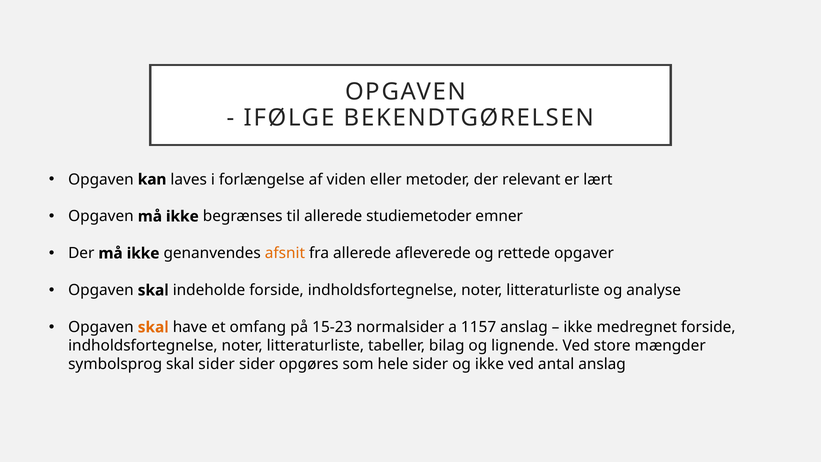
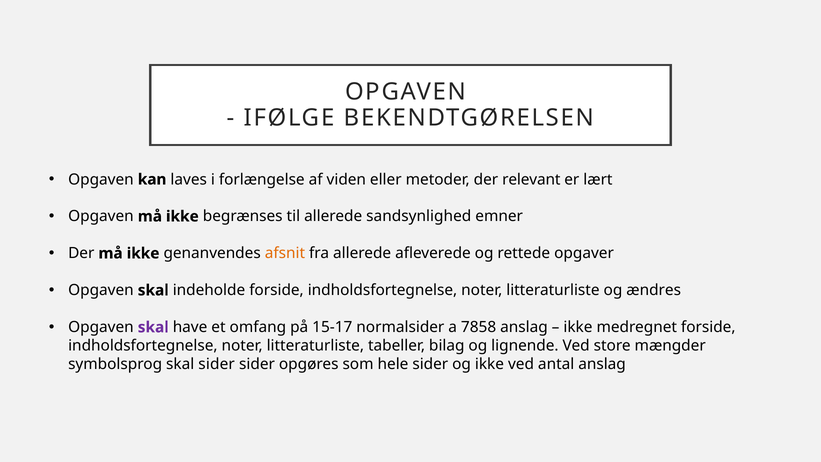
studiemetoder: studiemetoder -> sandsynlighed
analyse: analyse -> ændres
skal at (153, 327) colour: orange -> purple
15-23: 15-23 -> 15-17
1157: 1157 -> 7858
